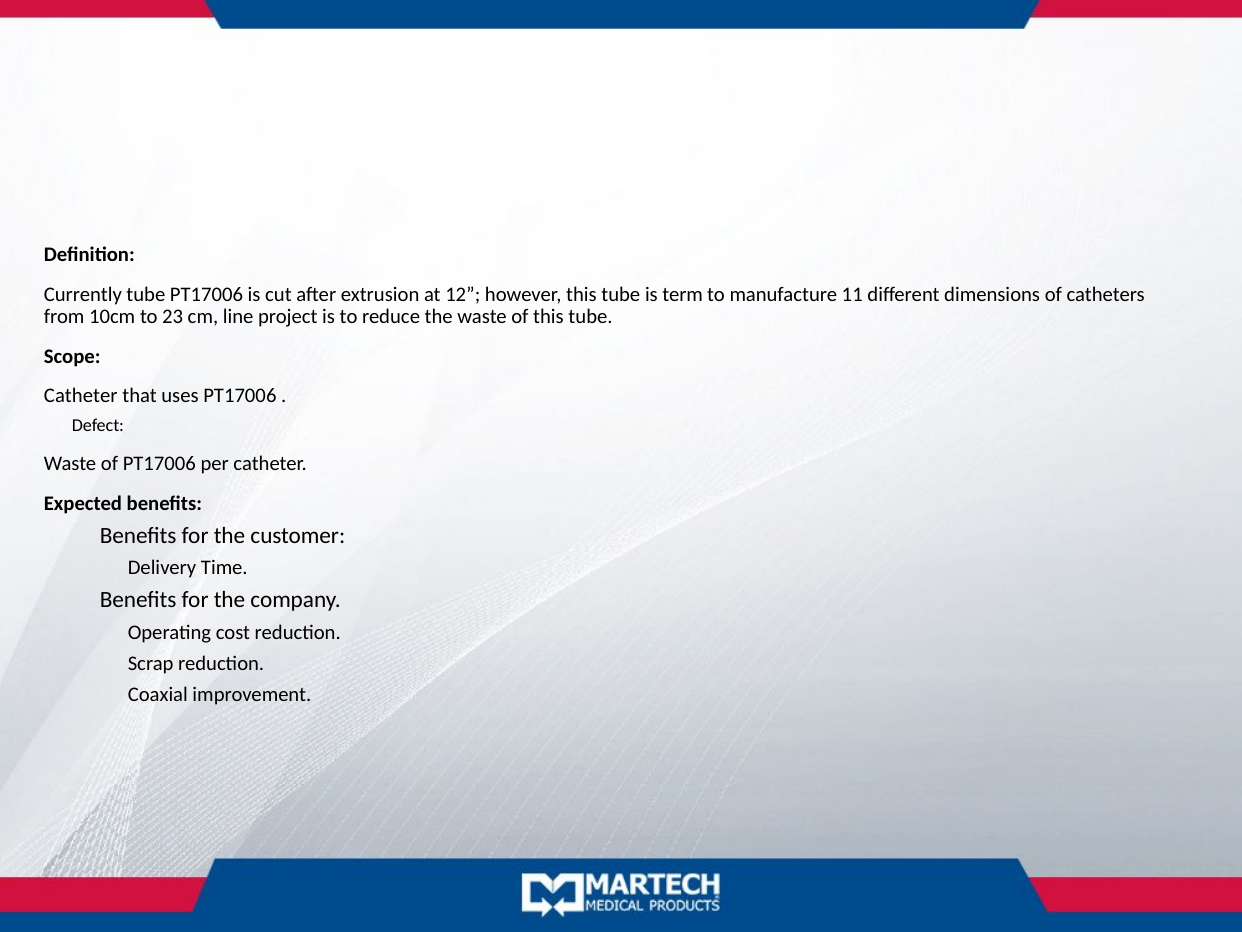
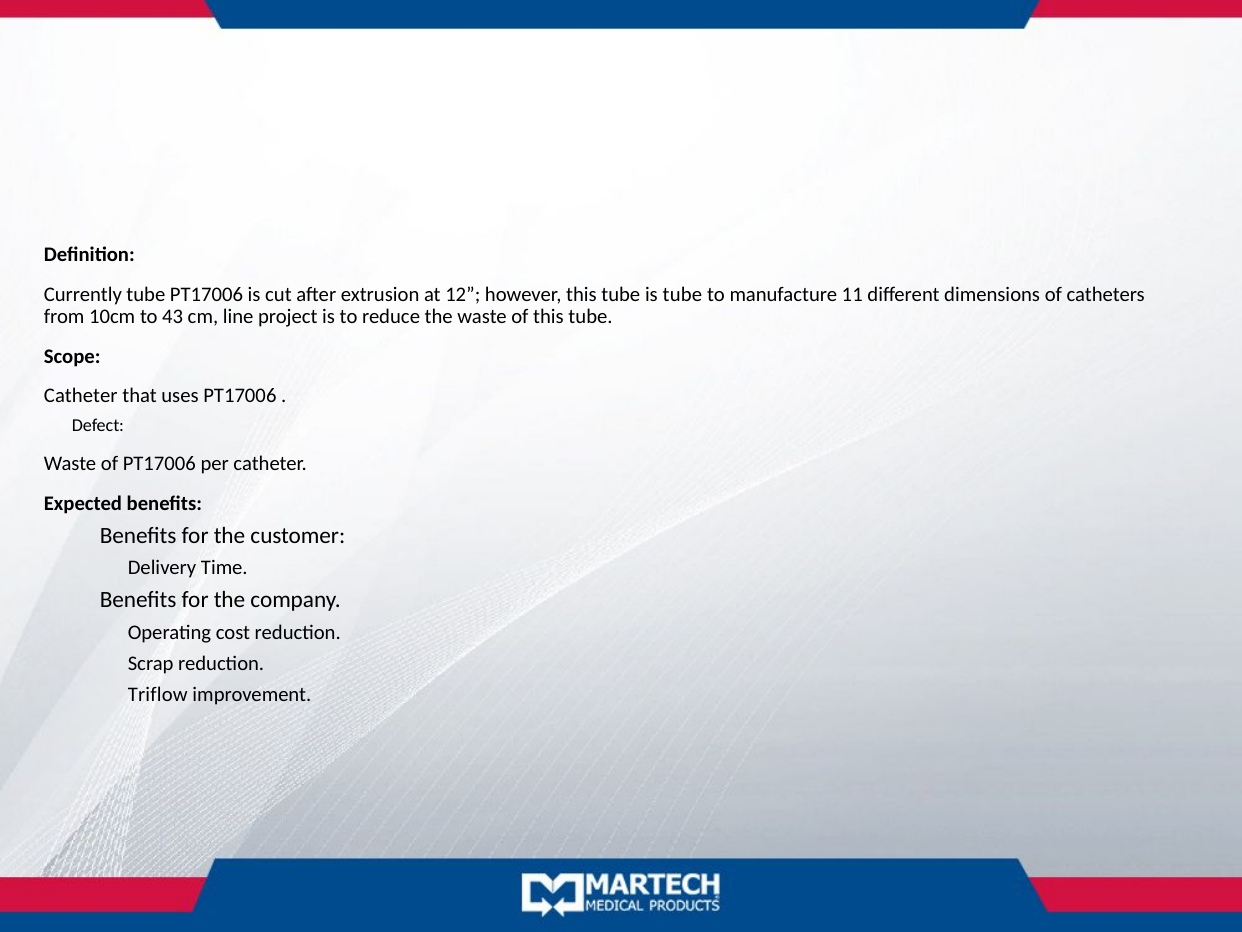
is term: term -> tube
23: 23 -> 43
Coaxial: Coaxial -> Triflow
